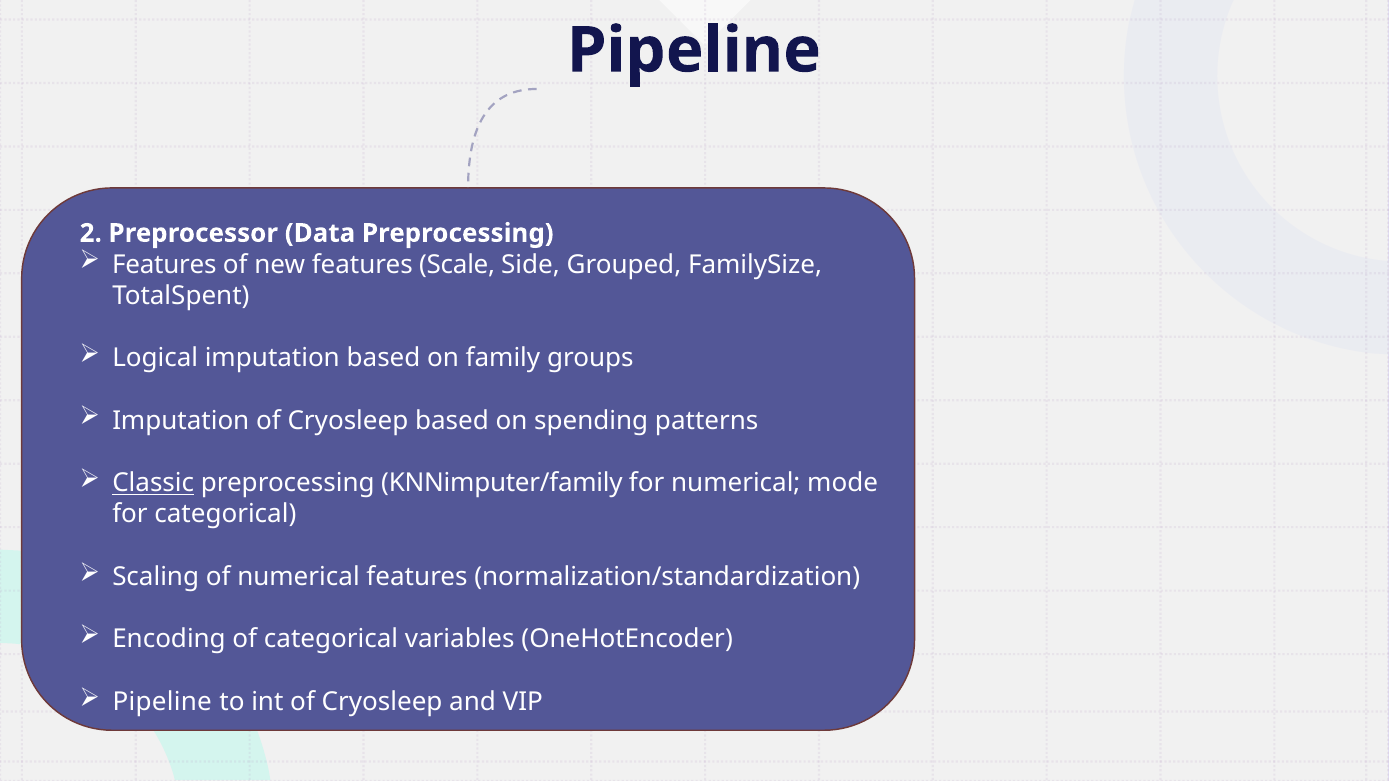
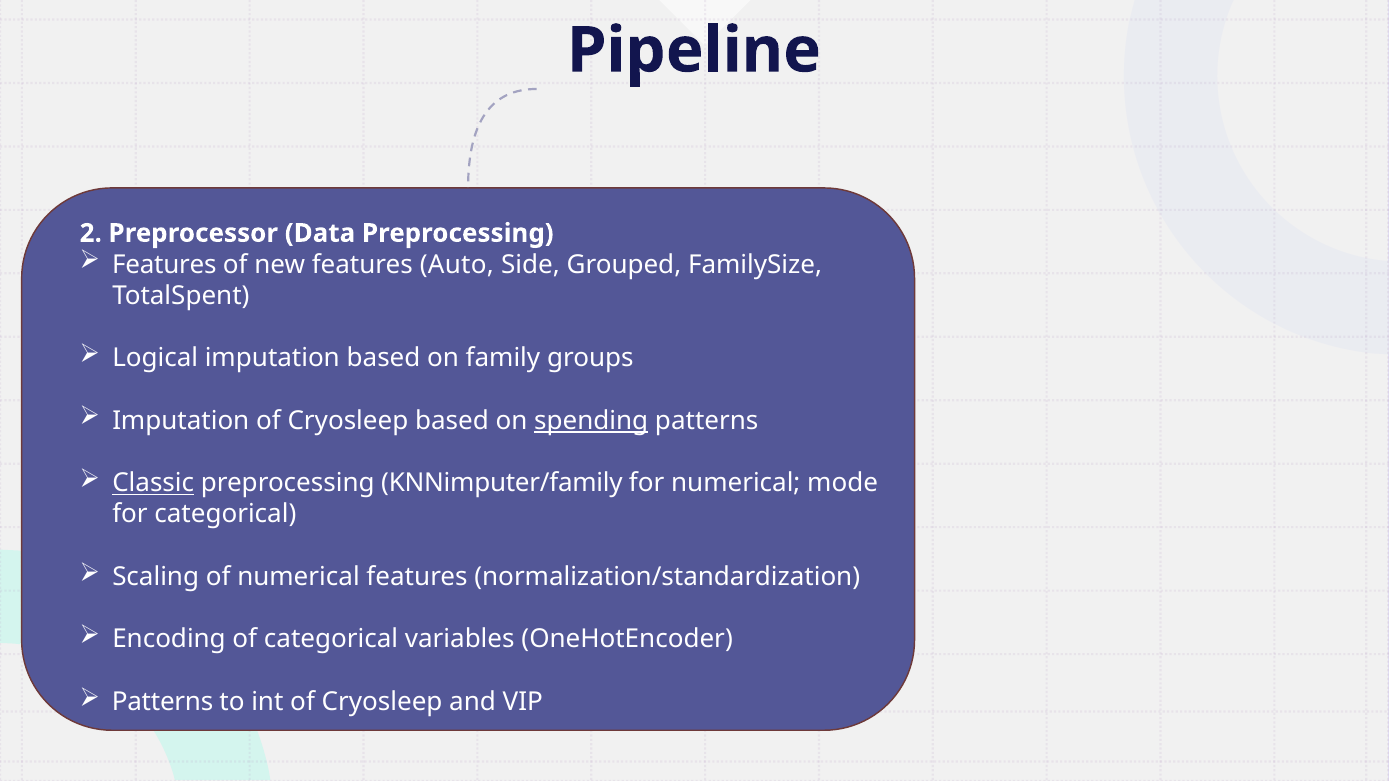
Scale: Scale -> Auto
spending underline: none -> present
Pipeline at (162, 702): Pipeline -> Patterns
